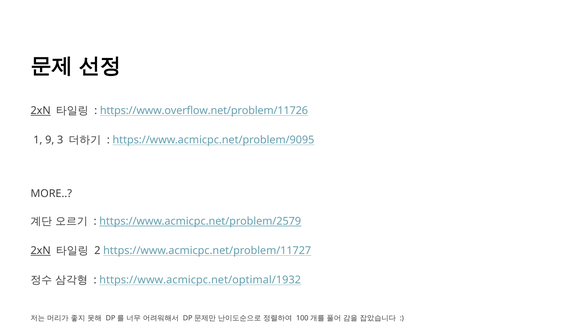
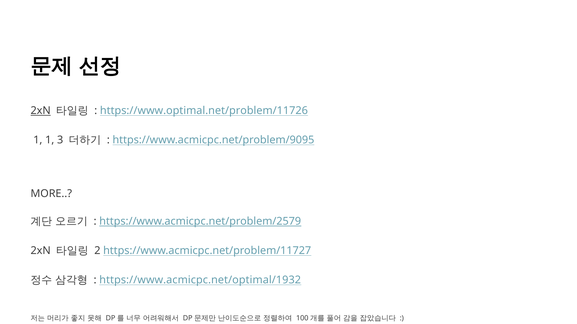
https://www.overflow.net/problem/11726: https://www.overflow.net/problem/11726 -> https://www.optimal.net/problem/11726
1 9: 9 -> 1
2xN at (41, 251) underline: present -> none
